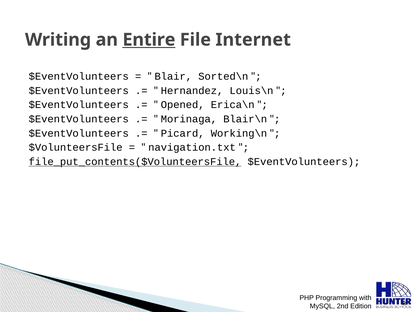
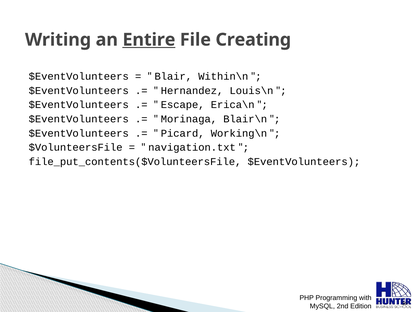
Internet: Internet -> Creating
Sorted\n: Sorted\n -> Within\n
Opened: Opened -> Escape
file_put_contents($VolunteersFile underline: present -> none
